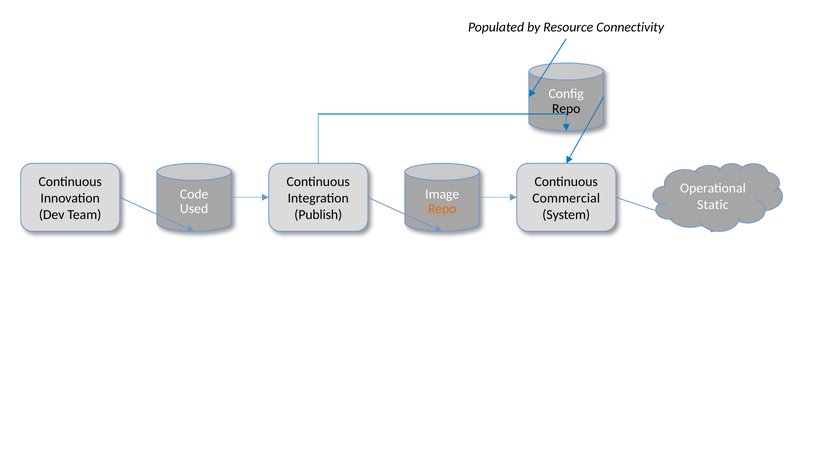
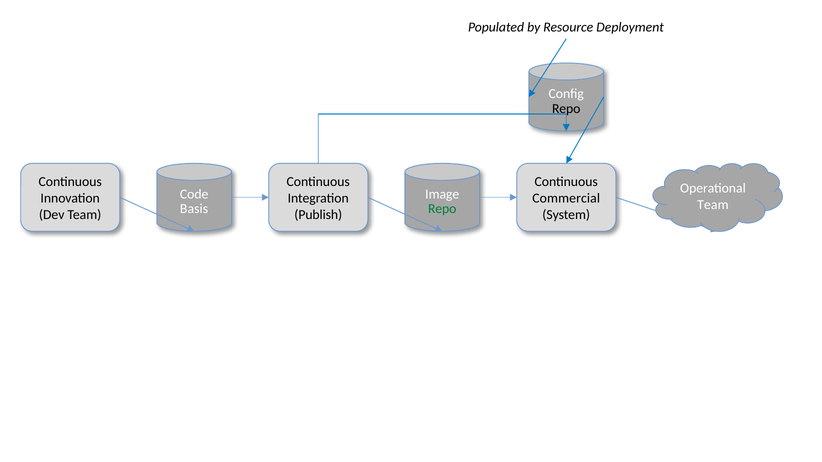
Connectivity: Connectivity -> Deployment
Static at (713, 205): Static -> Team
Used: Used -> Basis
Repo at (442, 209) colour: orange -> green
